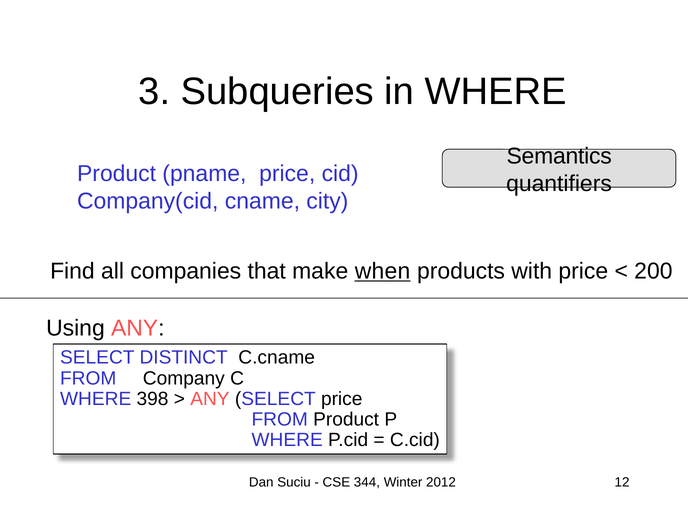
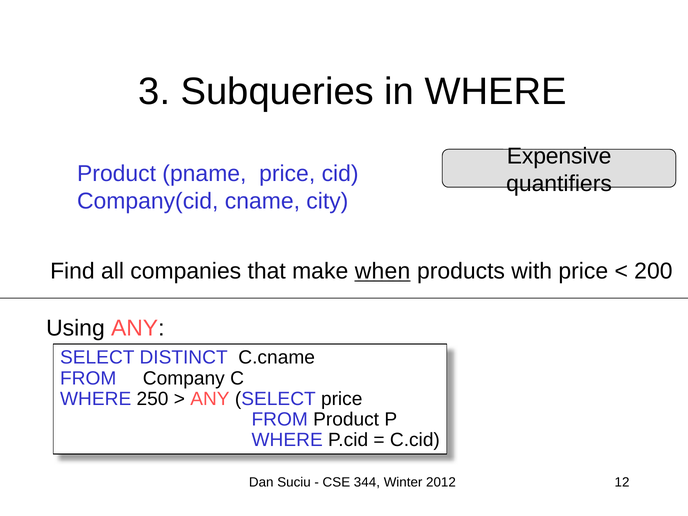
Semantics: Semantics -> Expensive
398: 398 -> 250
